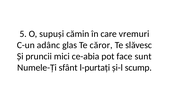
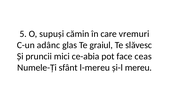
căror: căror -> graiul
sunt: sunt -> ceas
l-purtați: l-purtați -> l-mereu
scump: scump -> mereu
